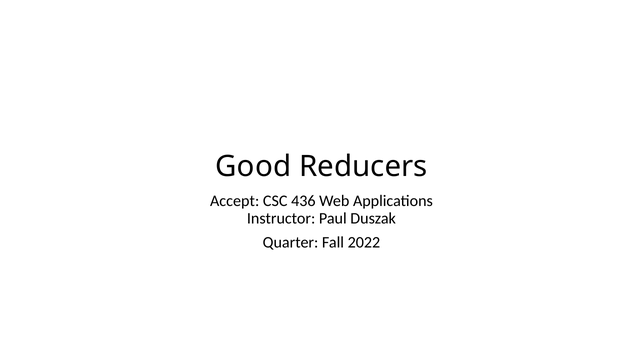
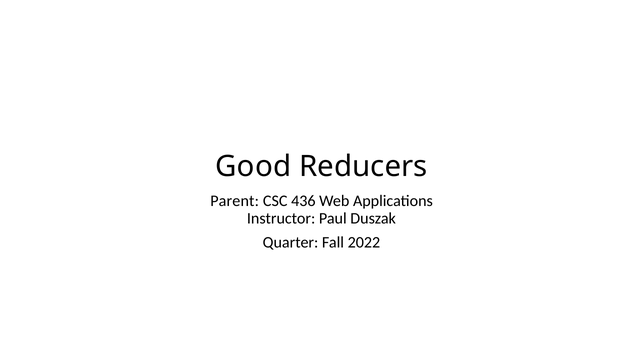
Accept: Accept -> Parent
